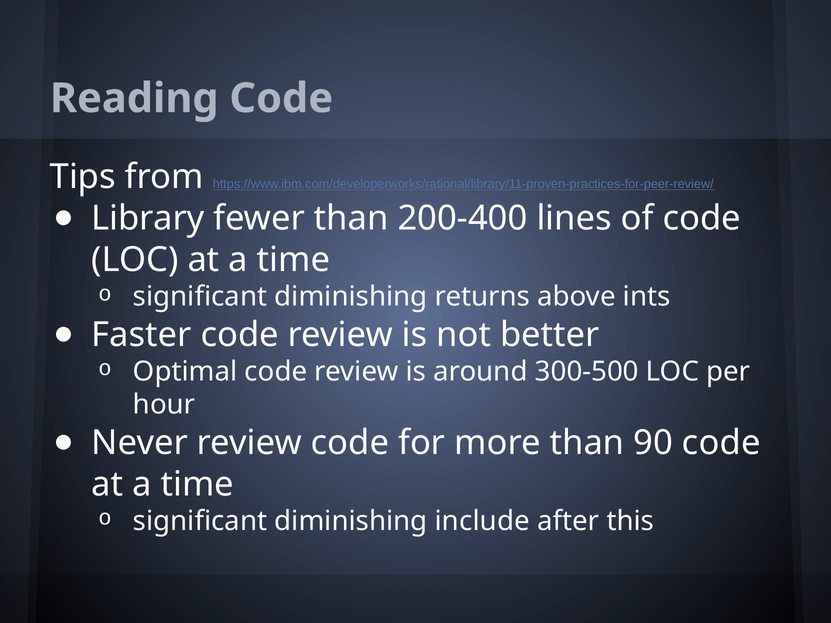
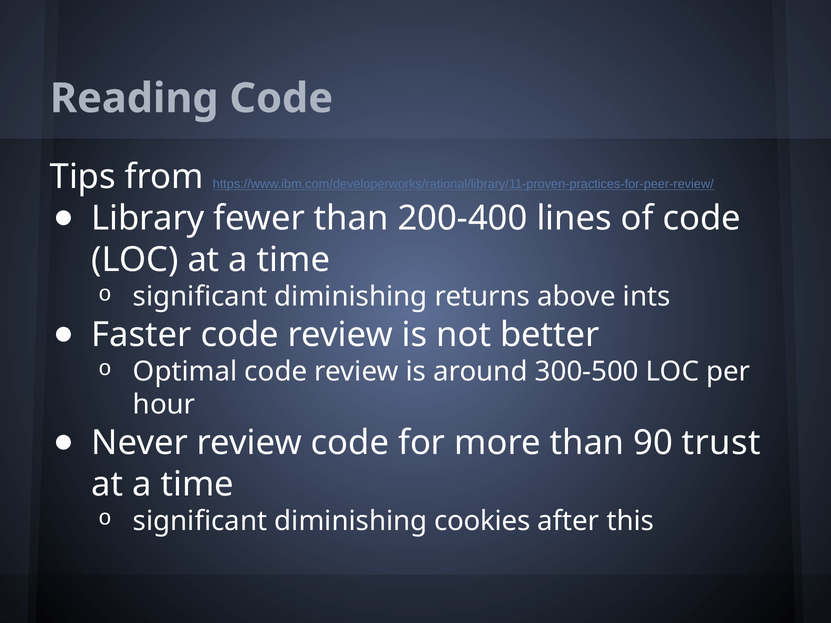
90 code: code -> trust
include: include -> cookies
